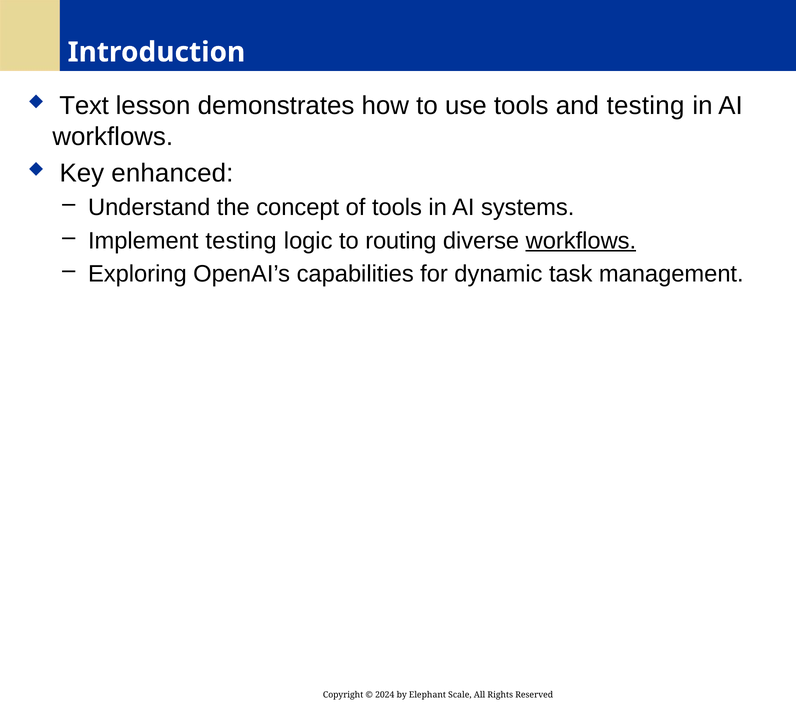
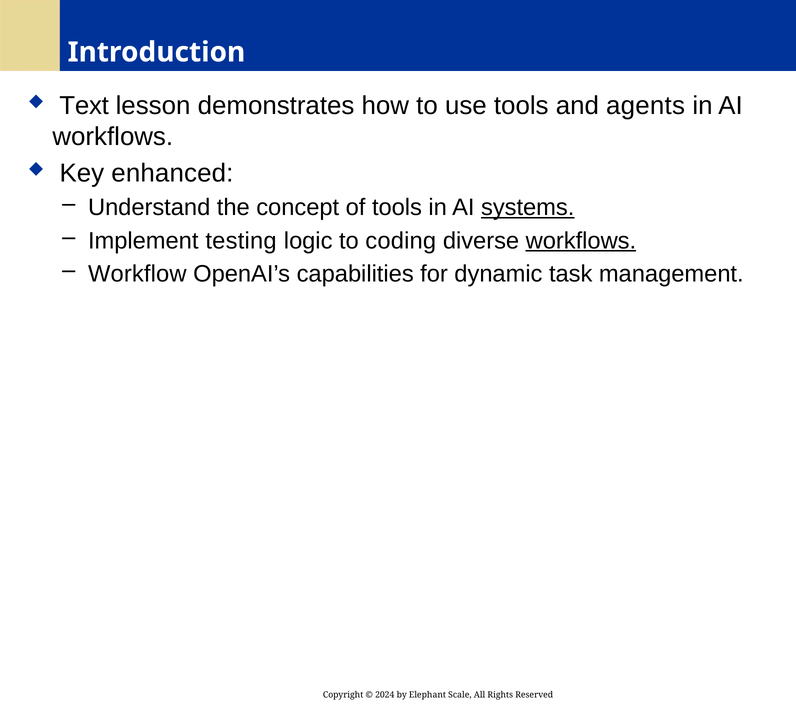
and testing: testing -> agents
systems underline: none -> present
routing: routing -> coding
Exploring: Exploring -> Workflow
